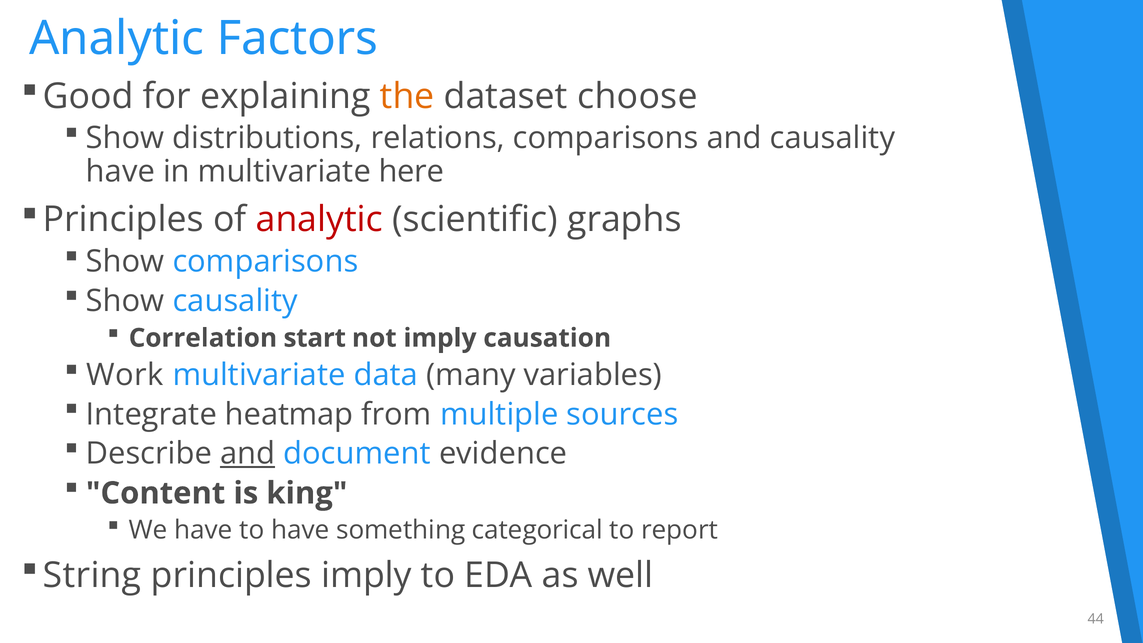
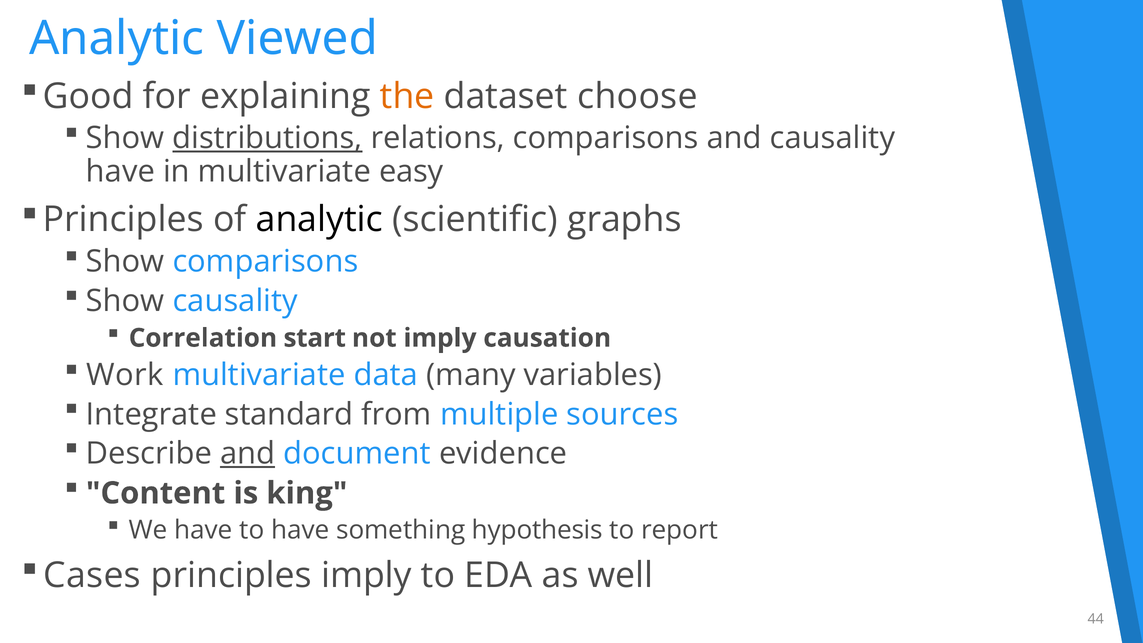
Factors: Factors -> Viewed
distributions underline: none -> present
here: here -> easy
analytic at (319, 220) colour: red -> black
heatmap: heatmap -> standard
categorical: categorical -> hypothesis
String: String -> Cases
